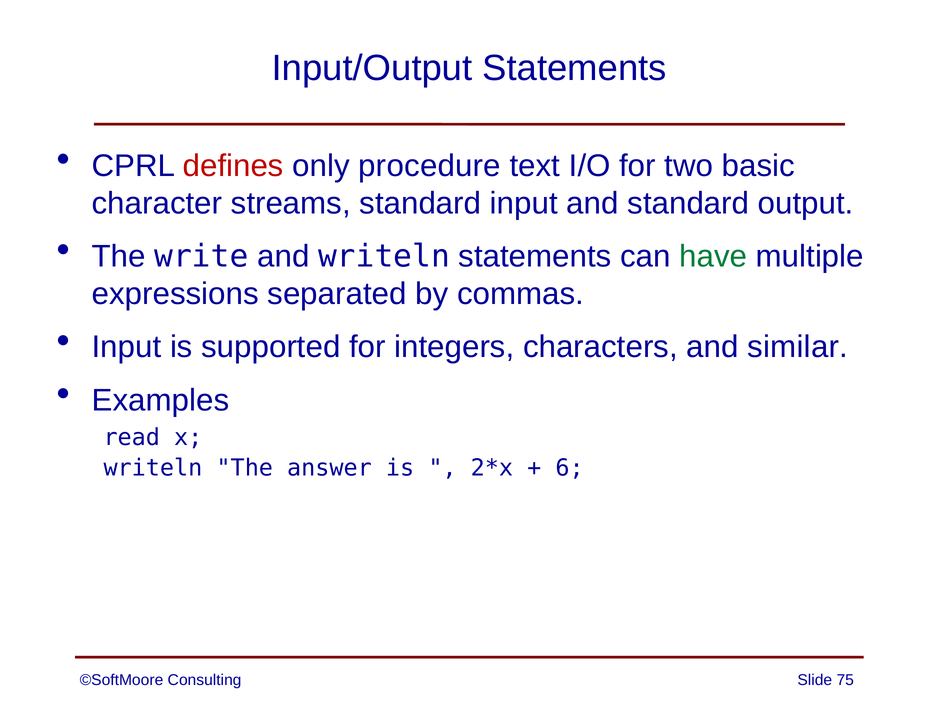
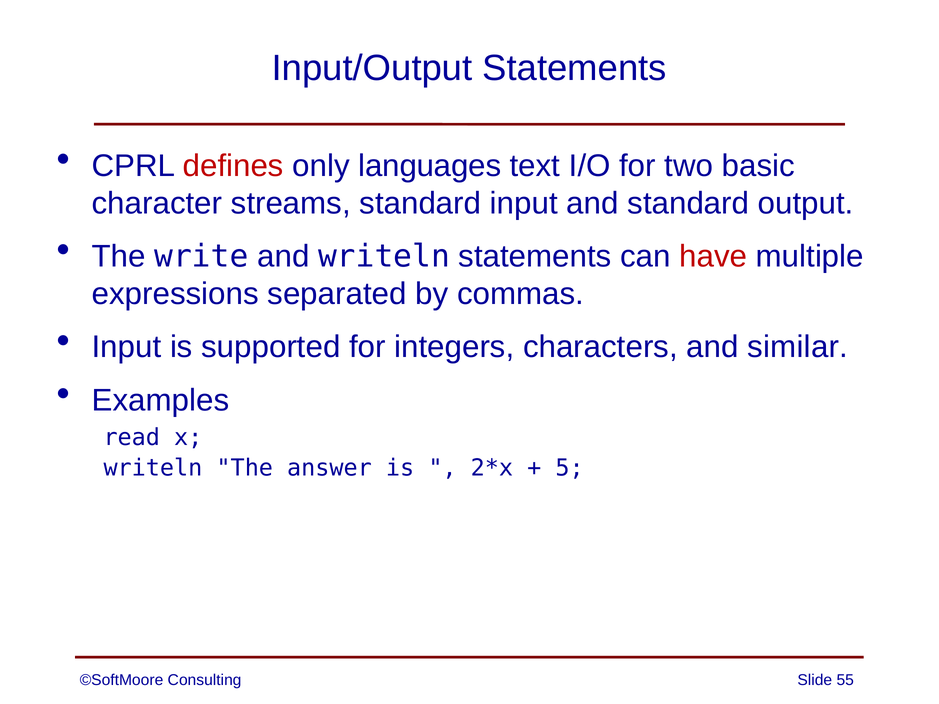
procedure: procedure -> languages
have colour: green -> red
6: 6 -> 5
75: 75 -> 55
